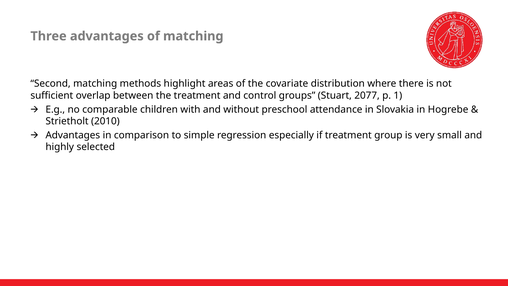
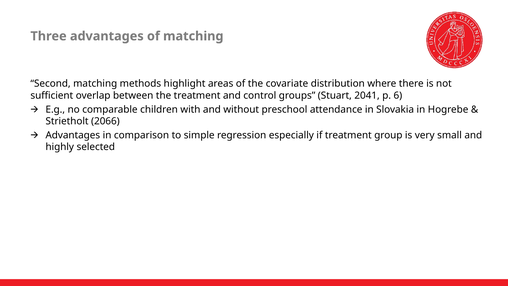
2077: 2077 -> 2041
1: 1 -> 6
2010: 2010 -> 2066
